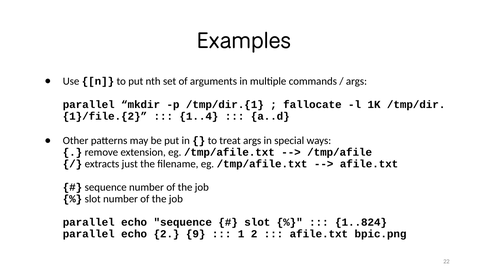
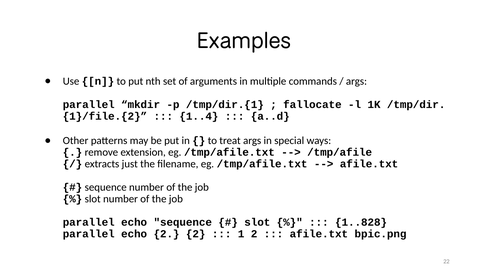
1..824: 1..824 -> 1..828
2 9: 9 -> 2
